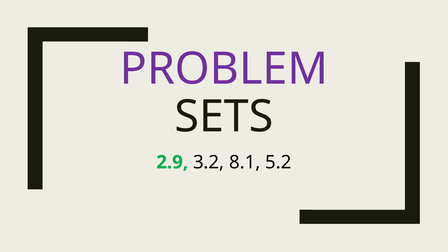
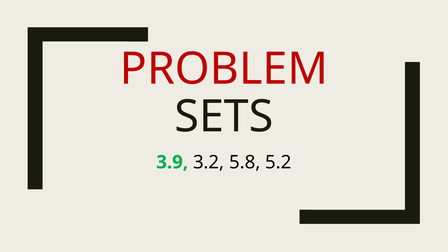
PROBLEM colour: purple -> red
2.9: 2.9 -> 3.9
8.1: 8.1 -> 5.8
